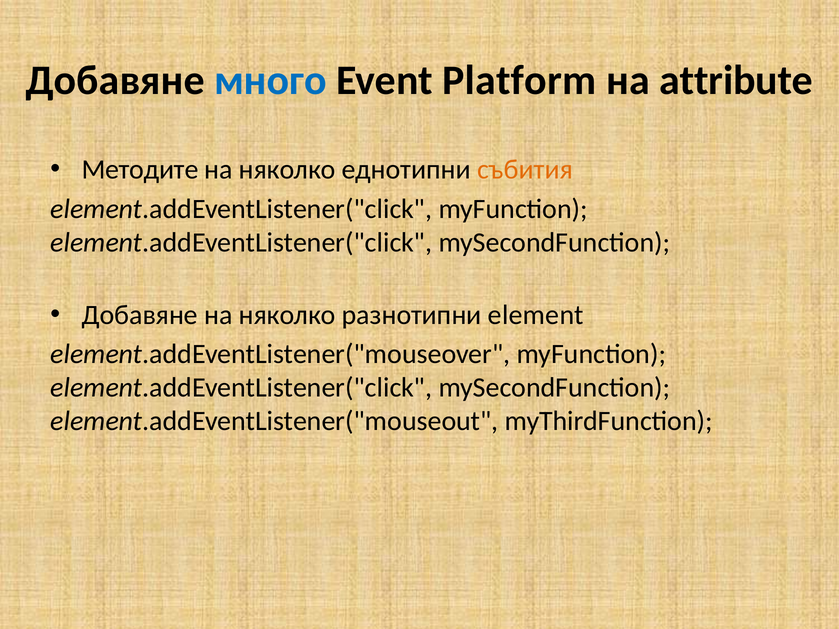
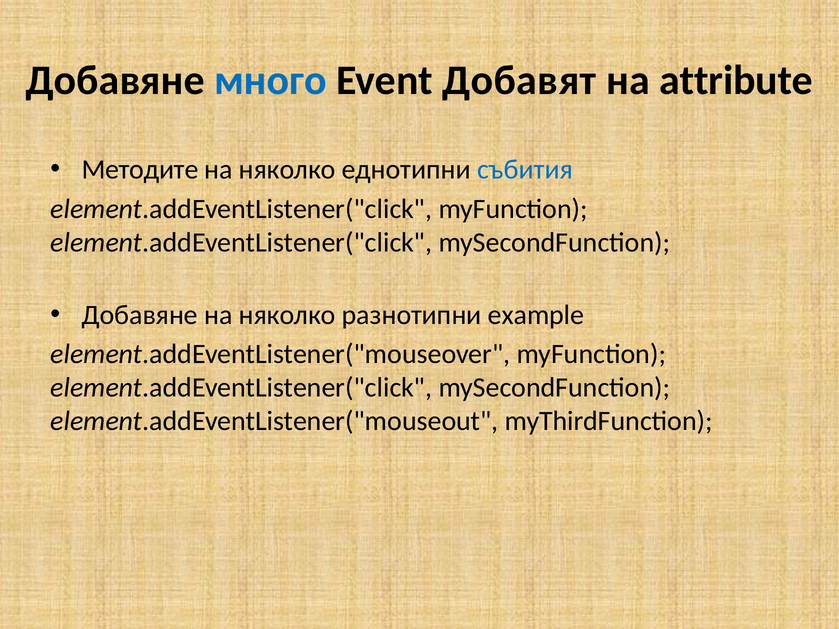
Platform: Platform -> Добавят
събития colour: orange -> blue
element: element -> example
